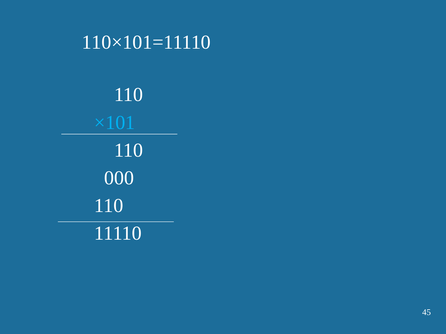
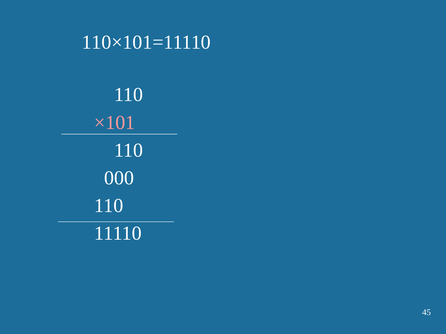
×101 colour: light blue -> pink
